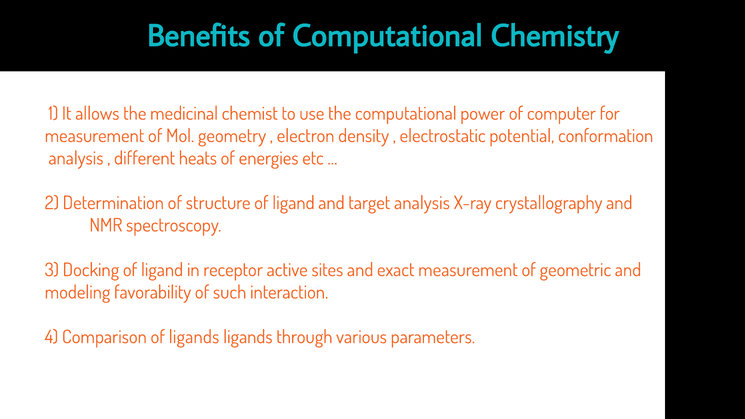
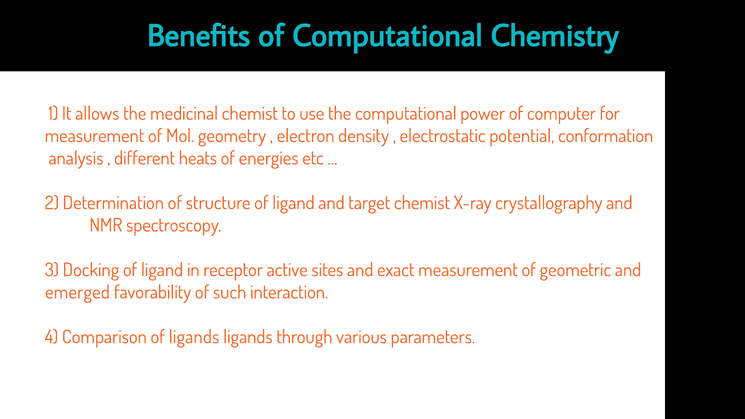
target analysis: analysis -> chemist
modeling: modeling -> emerged
